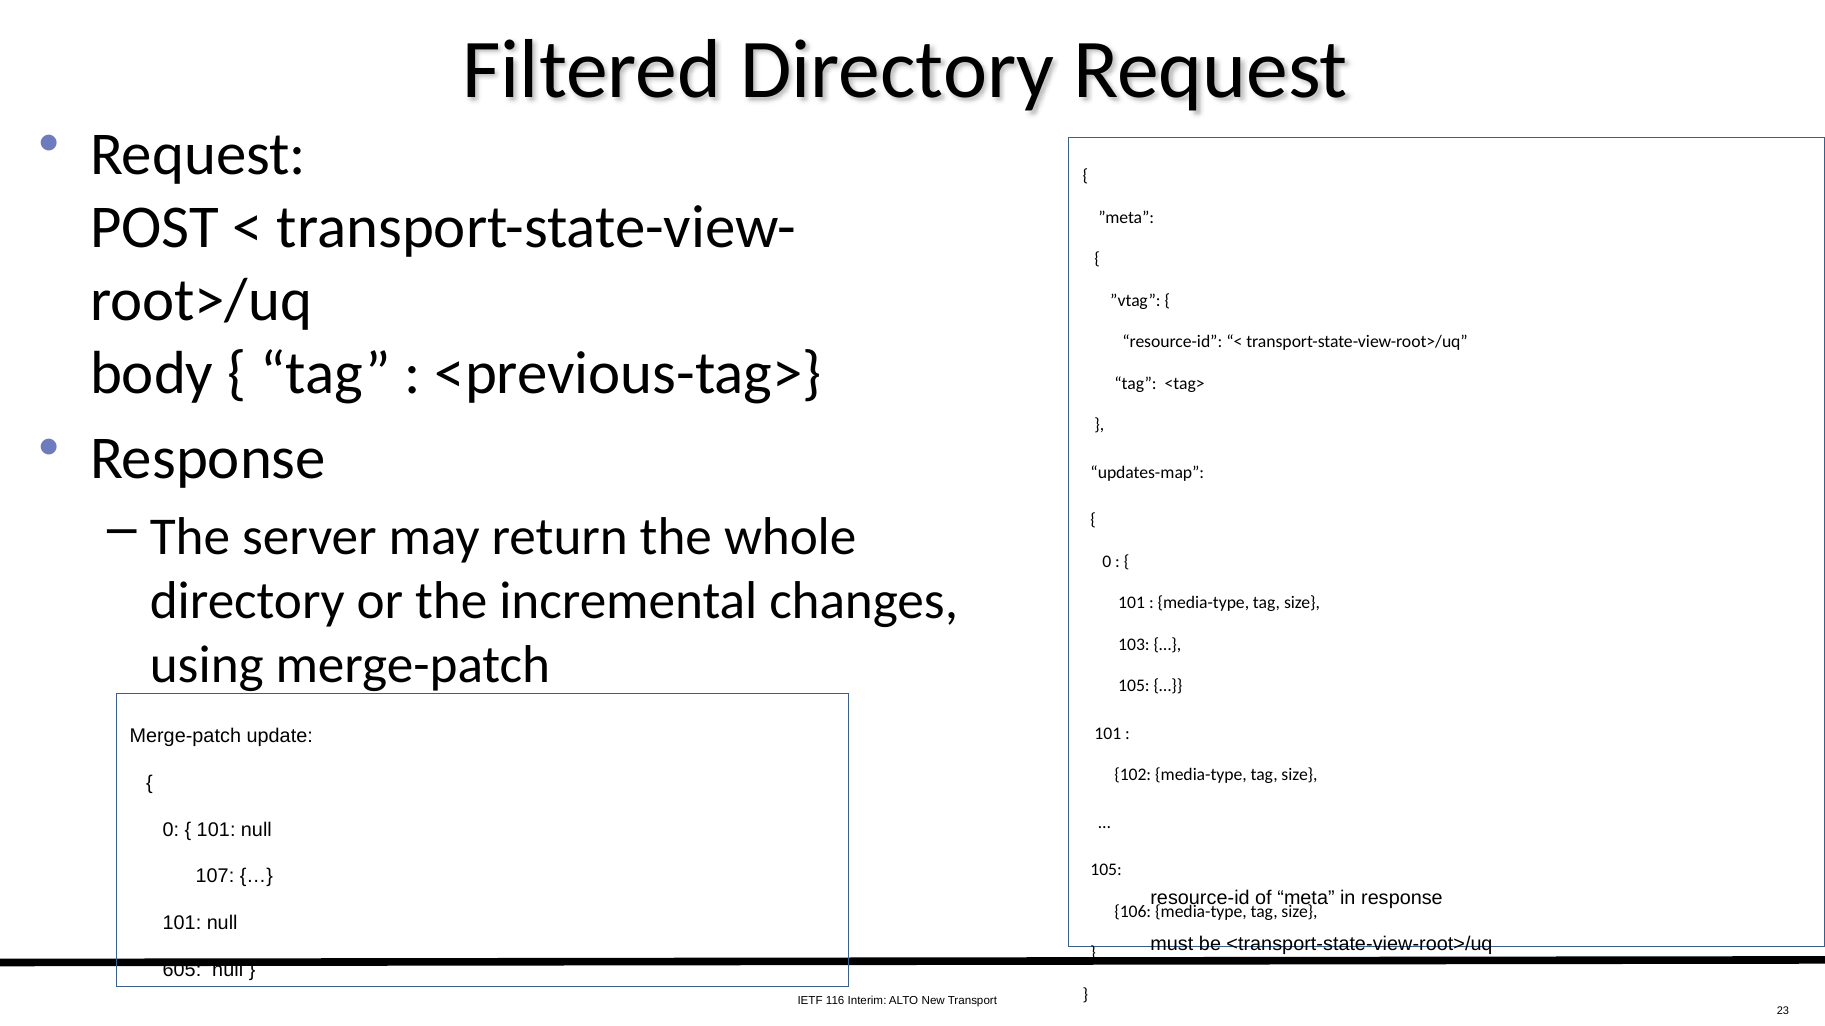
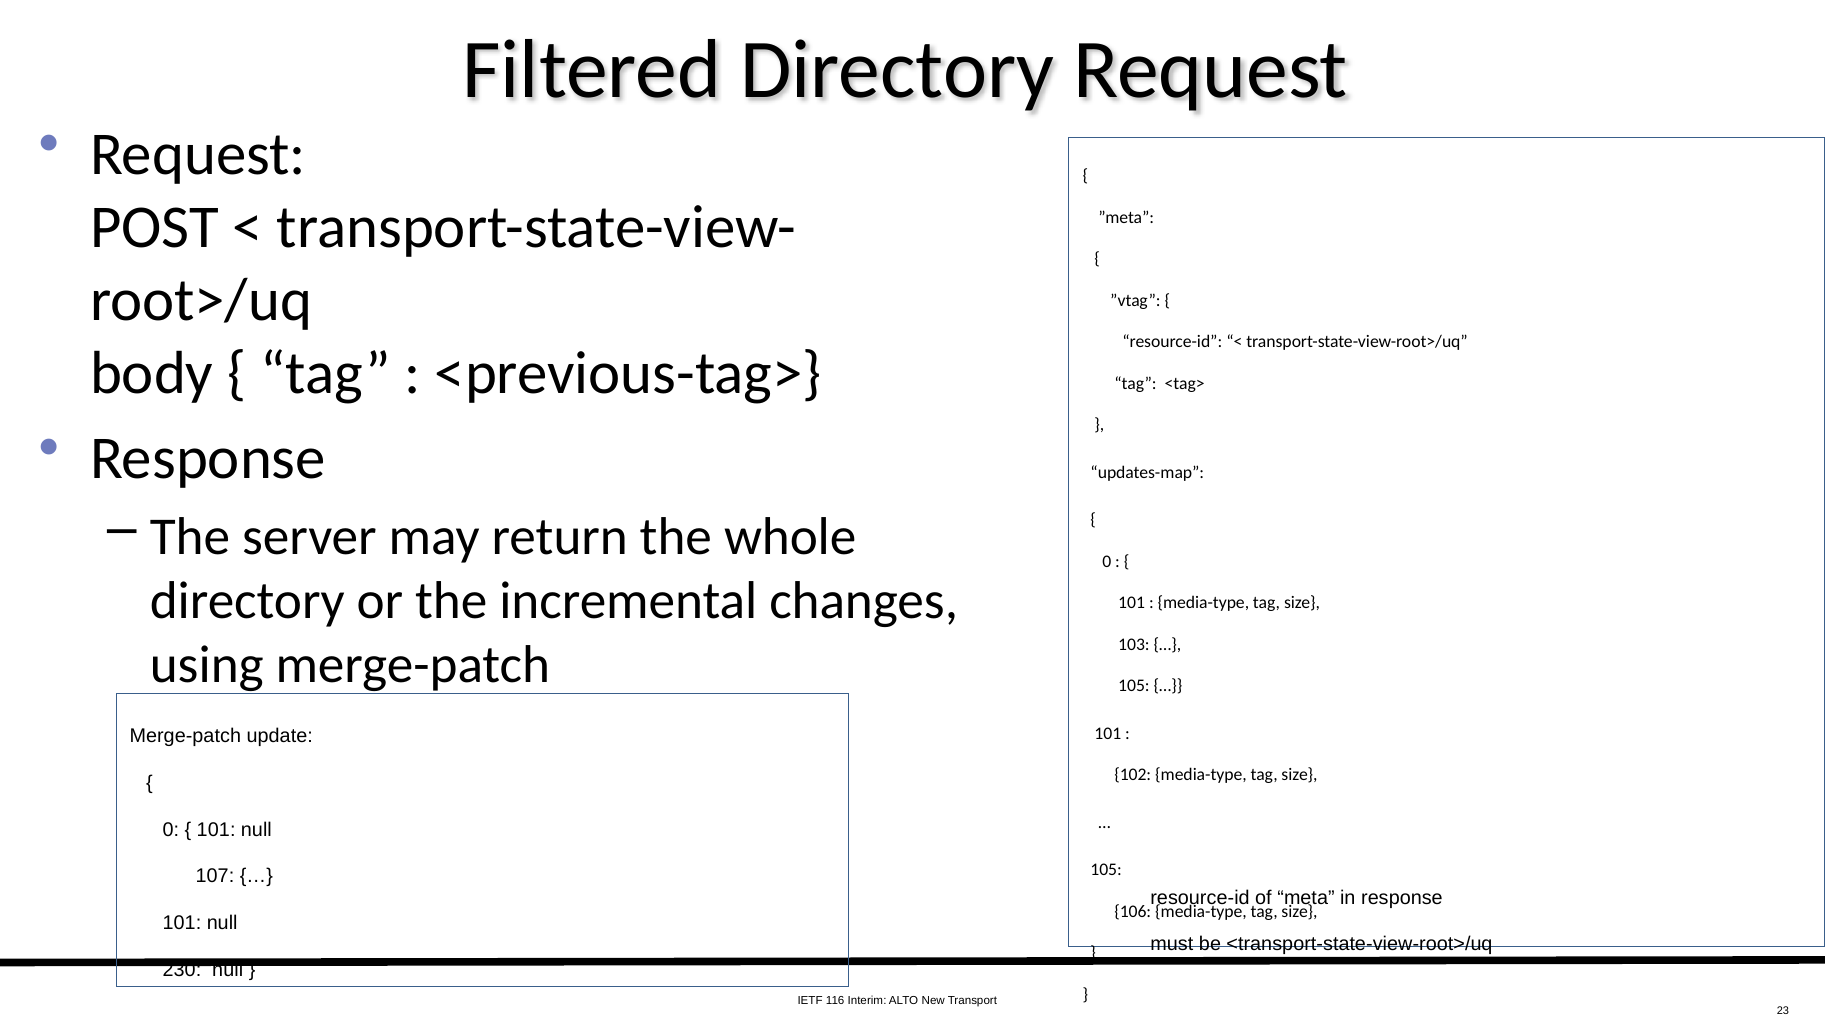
605: 605 -> 230
